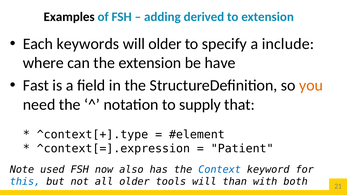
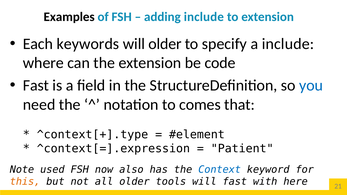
adding derived: derived -> include
have: have -> code
you colour: orange -> blue
supply: supply -> comes
this colour: blue -> orange
will than: than -> fast
both: both -> here
